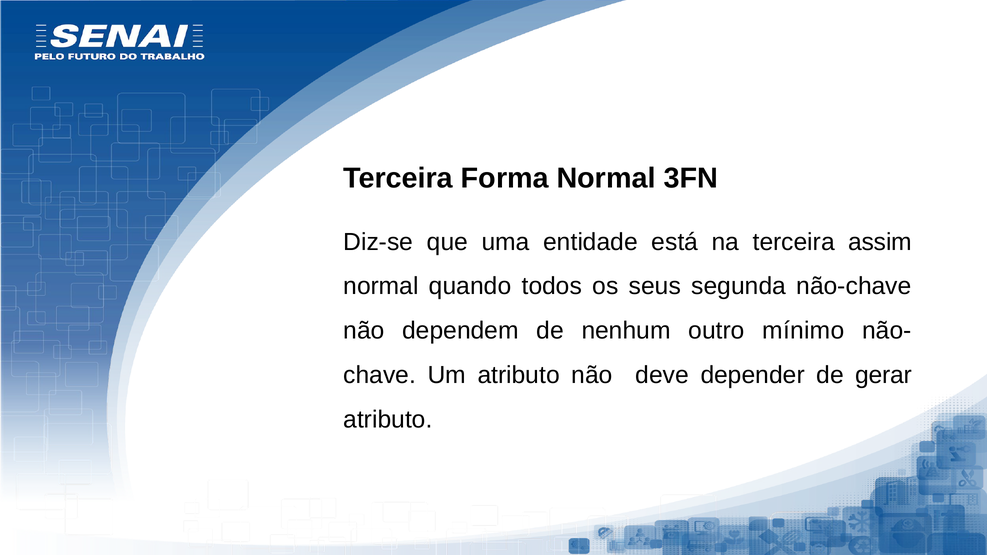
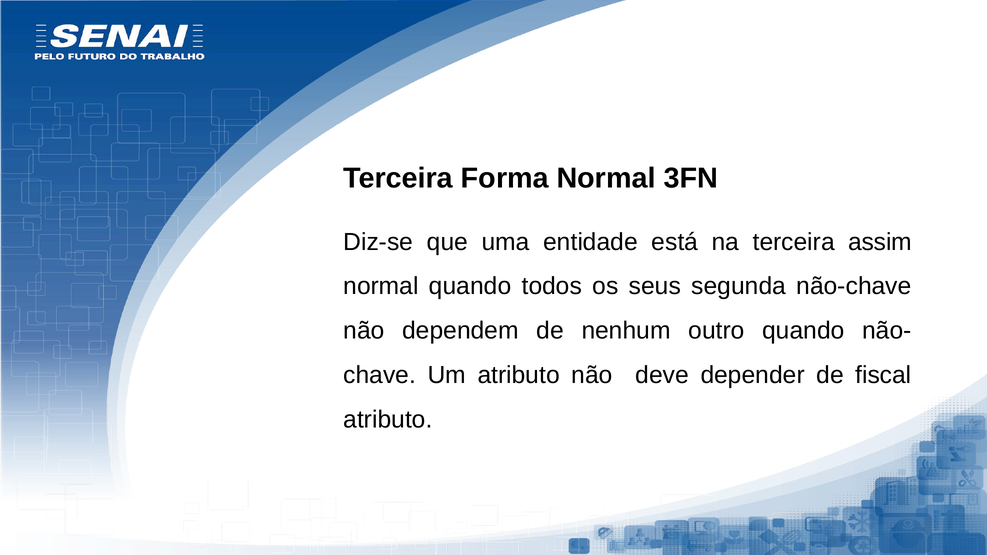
outro mínimo: mínimo -> quando
gerar: gerar -> fiscal
